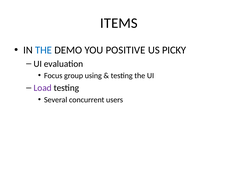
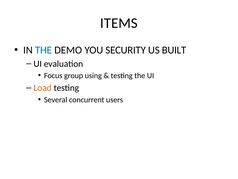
POSITIVE: POSITIVE -> SECURITY
PICKY: PICKY -> BUILT
Load colour: purple -> orange
